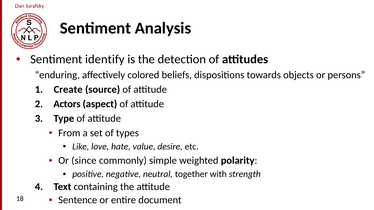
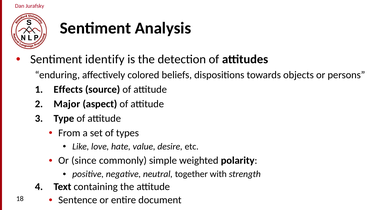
Create: Create -> Effects
Actors: Actors -> Major
